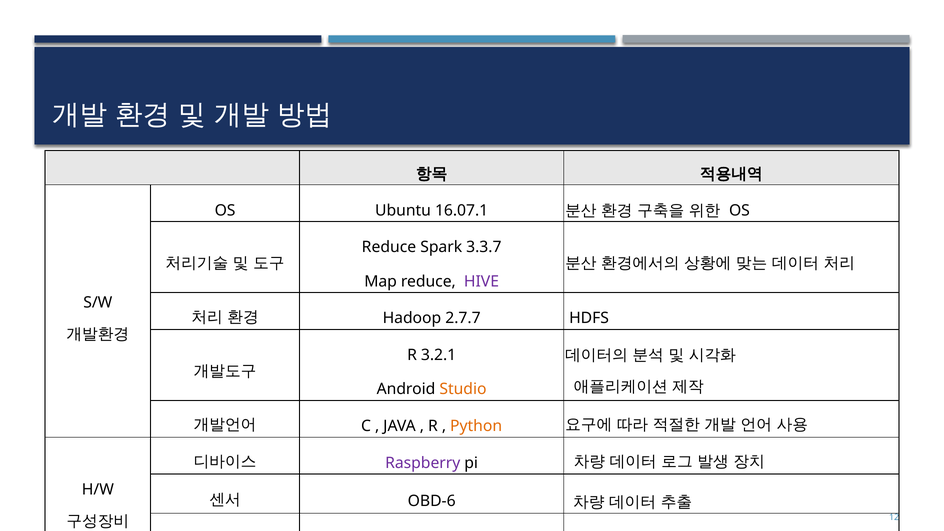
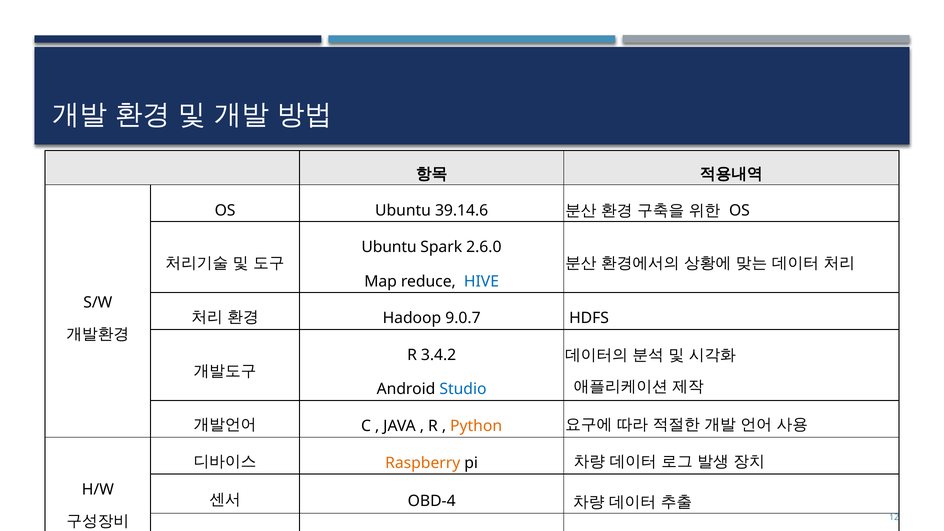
16.07.1: 16.07.1 -> 39.14.6
Reduce at (389, 247): Reduce -> Ubuntu
3.3.7: 3.3.7 -> 2.6.0
HIVE colour: purple -> blue
2.7.7: 2.7.7 -> 9.0.7
3.2.1: 3.2.1 -> 3.4.2
Studio colour: orange -> blue
Raspberry colour: purple -> orange
OBD-6: OBD-6 -> OBD-4
